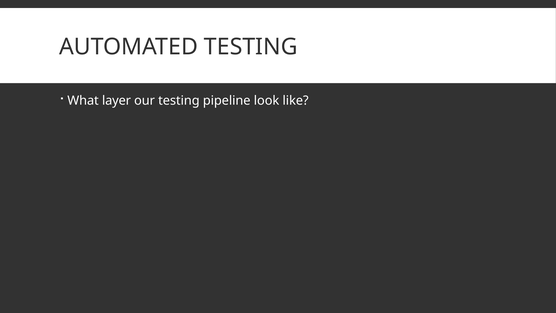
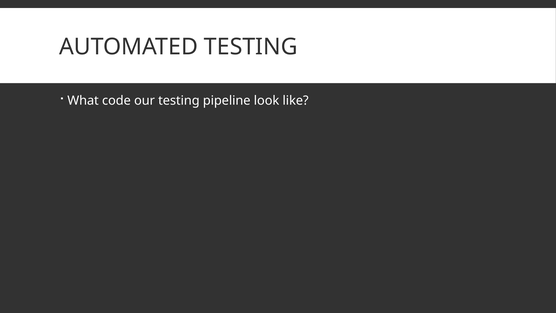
layer: layer -> code
